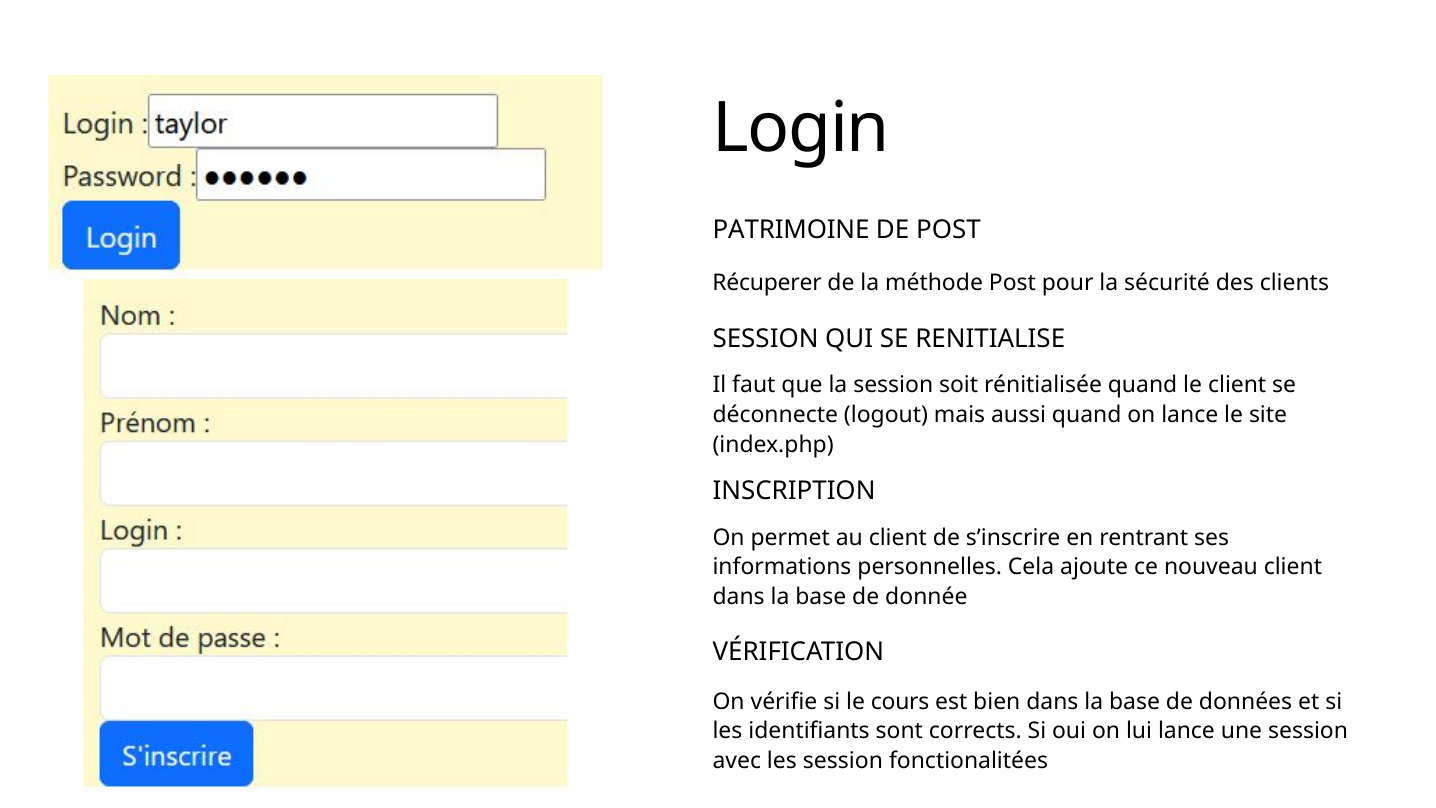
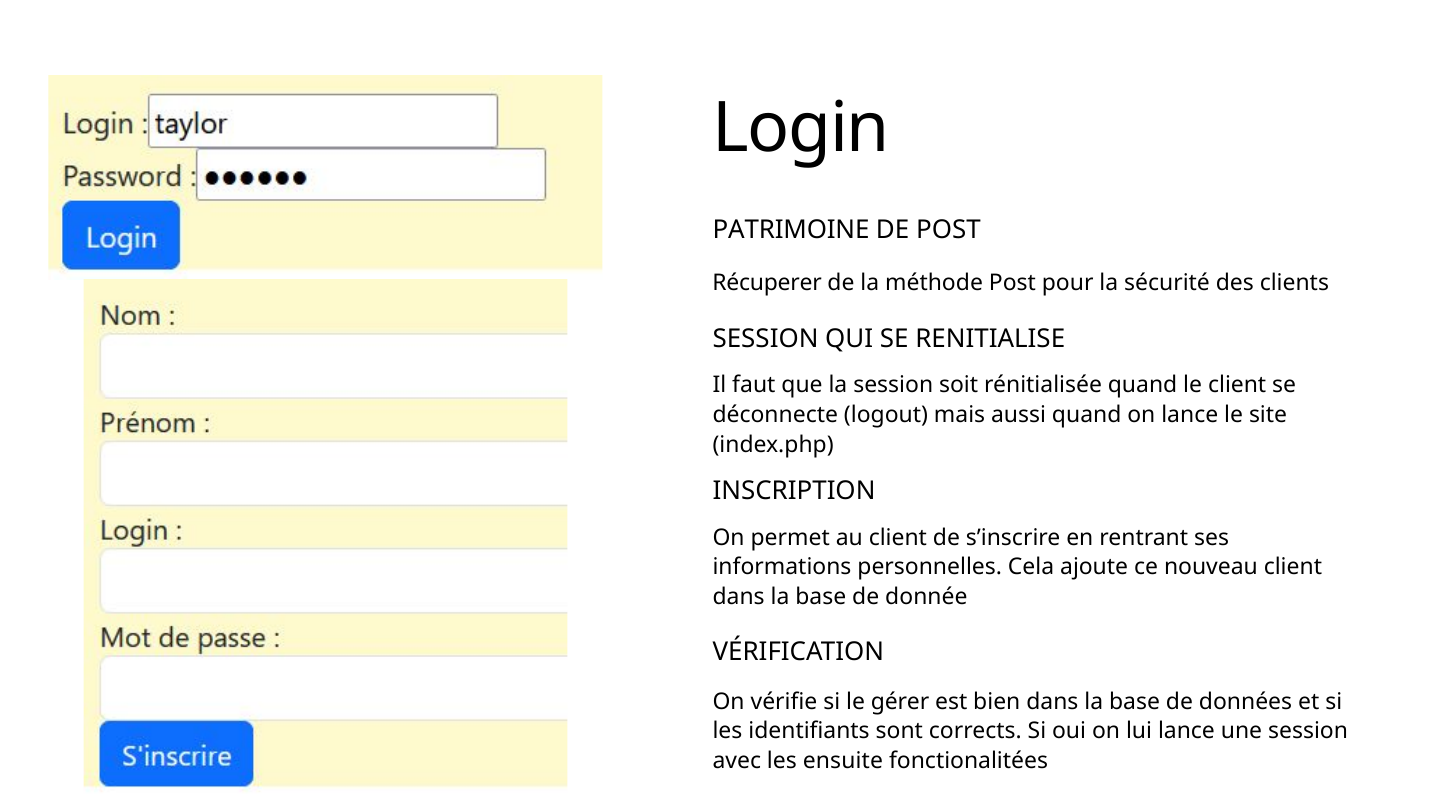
cours: cours -> gérer
les session: session -> ensuite
